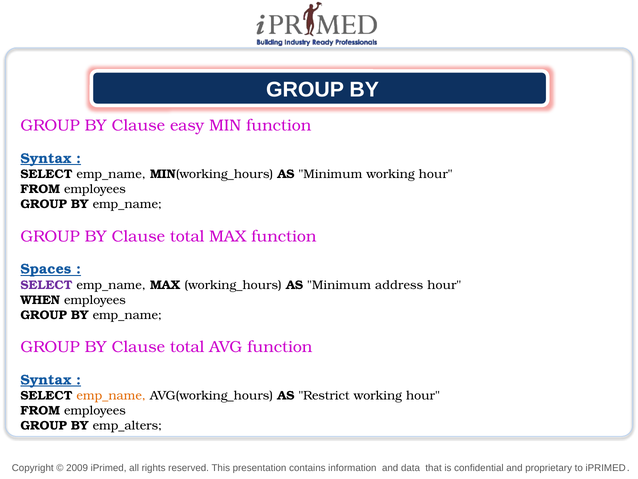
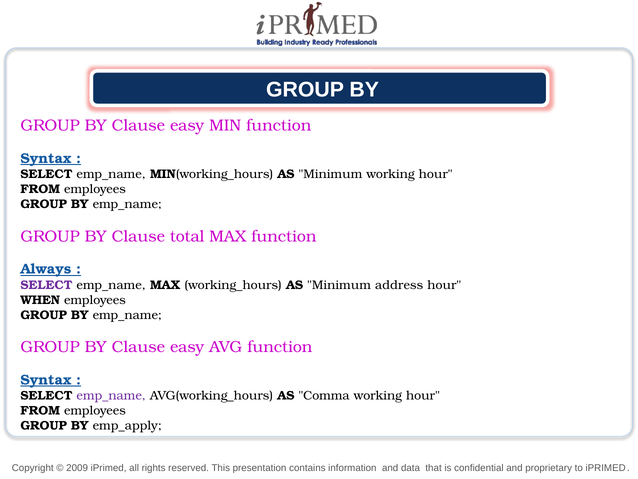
Spaces: Spaces -> Always
total at (187, 347): total -> easy
emp_name at (111, 395) colour: orange -> purple
Restrict: Restrict -> Comma
emp_alters: emp_alters -> emp_apply
